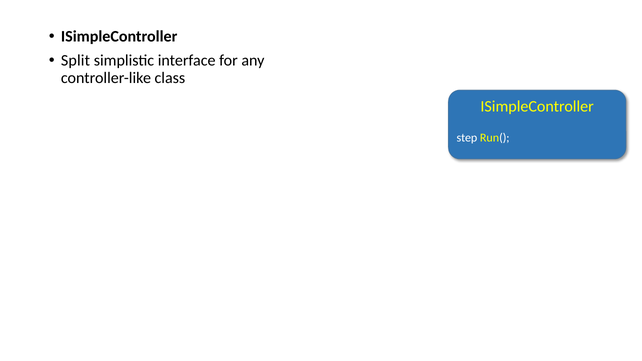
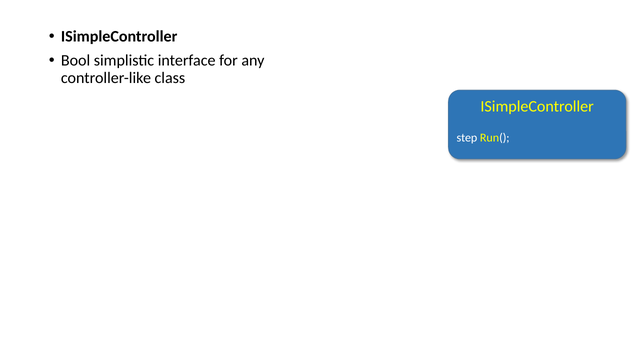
Split: Split -> Bool
